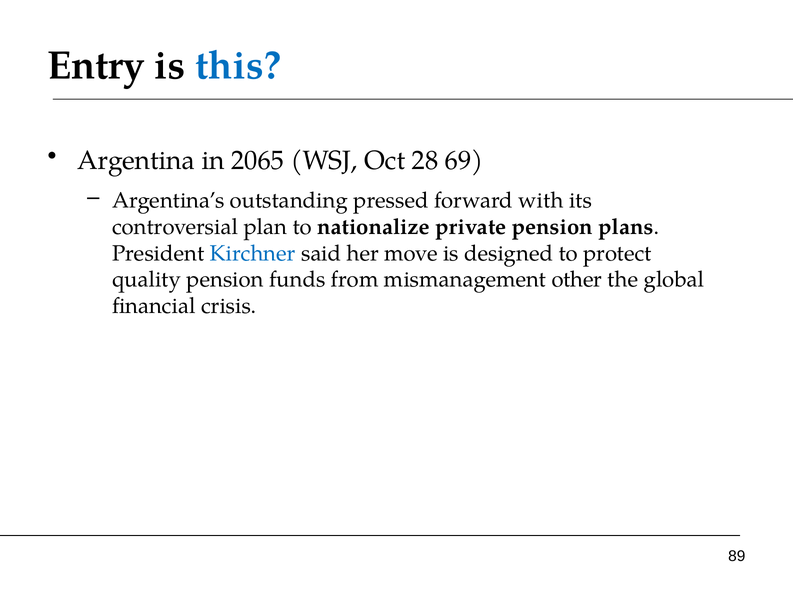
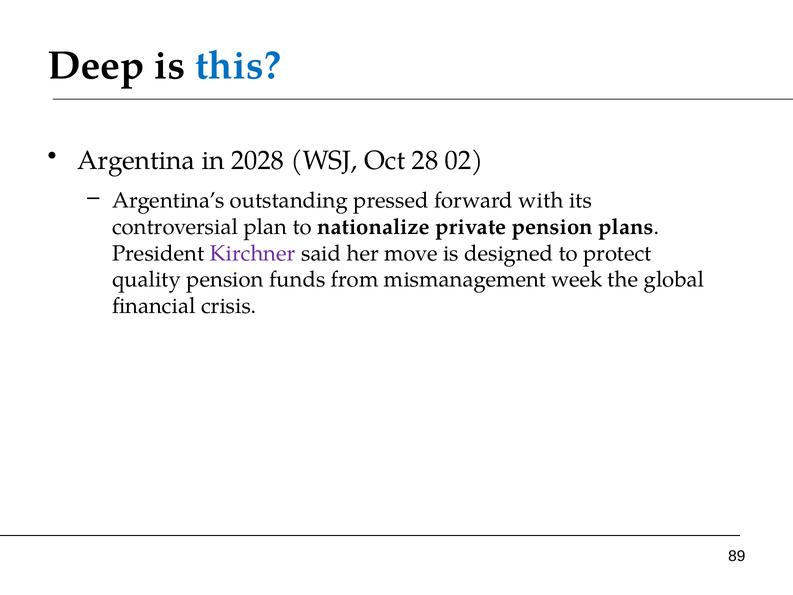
Entry: Entry -> Deep
2065: 2065 -> 2028
69: 69 -> 02
Kirchner colour: blue -> purple
other: other -> week
